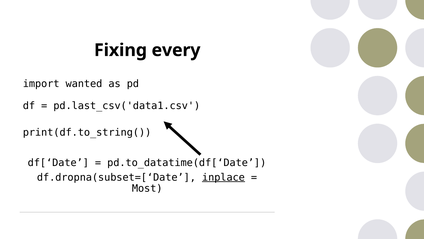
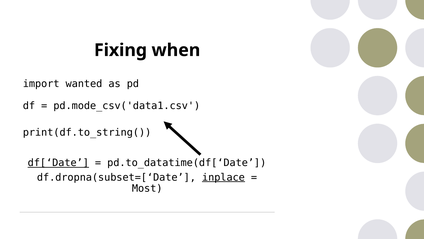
every: every -> when
pd.last_csv('data1.csv: pd.last_csv('data1.csv -> pd.mode_csv('data1.csv
df[‘Date underline: none -> present
